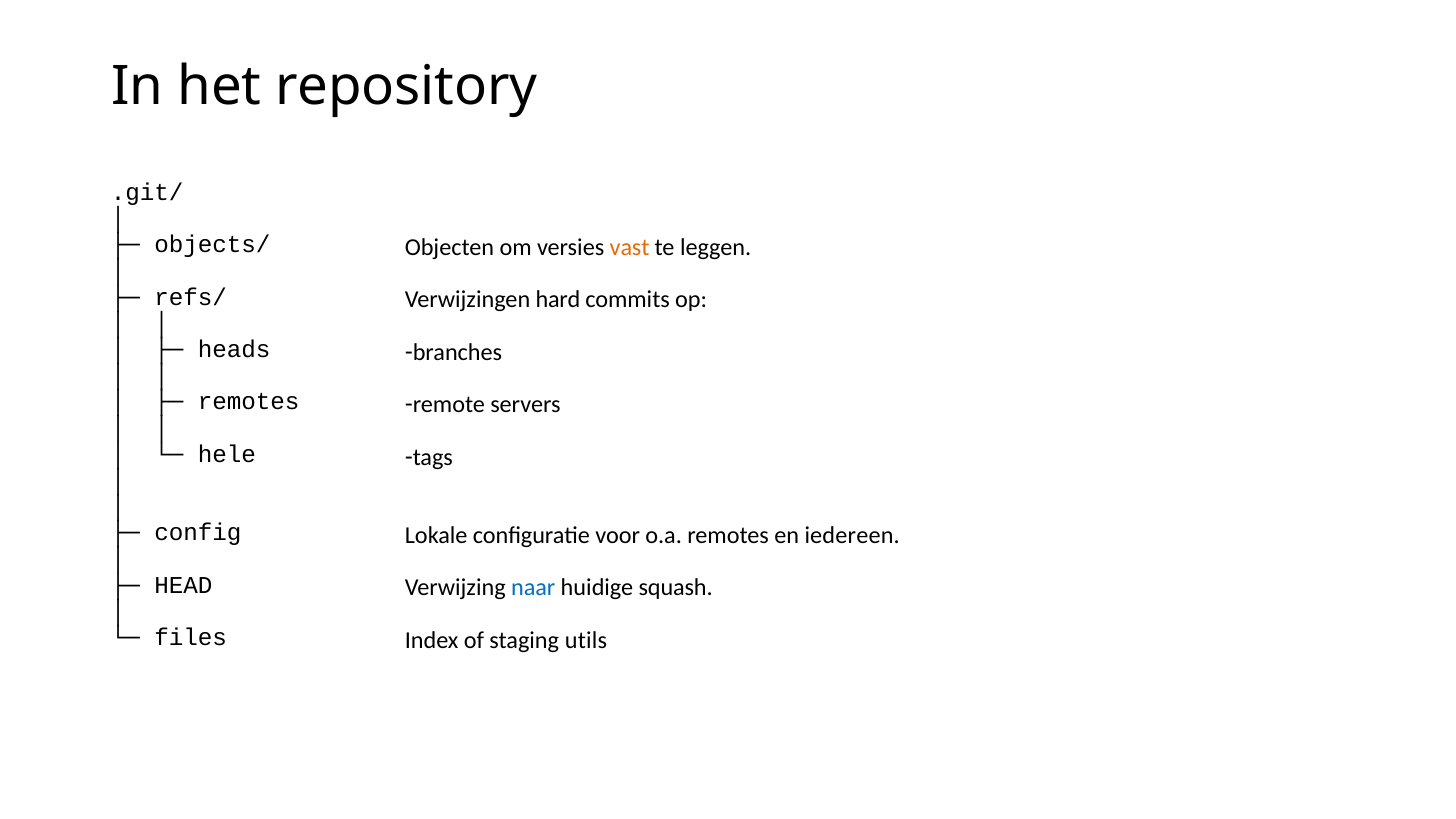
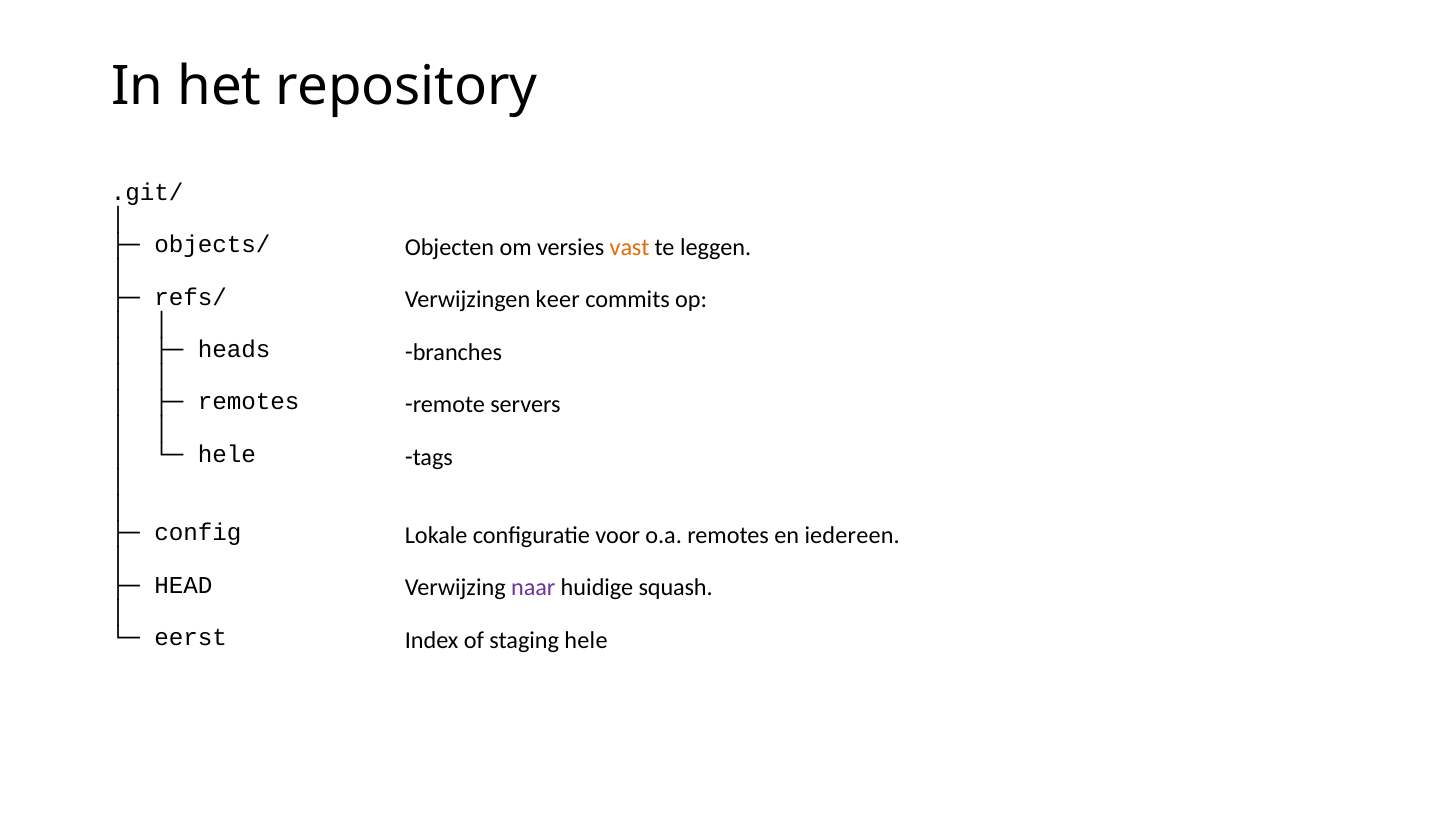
hard: hard -> keer
naar colour: blue -> purple
files: files -> eerst
staging utils: utils -> hele
